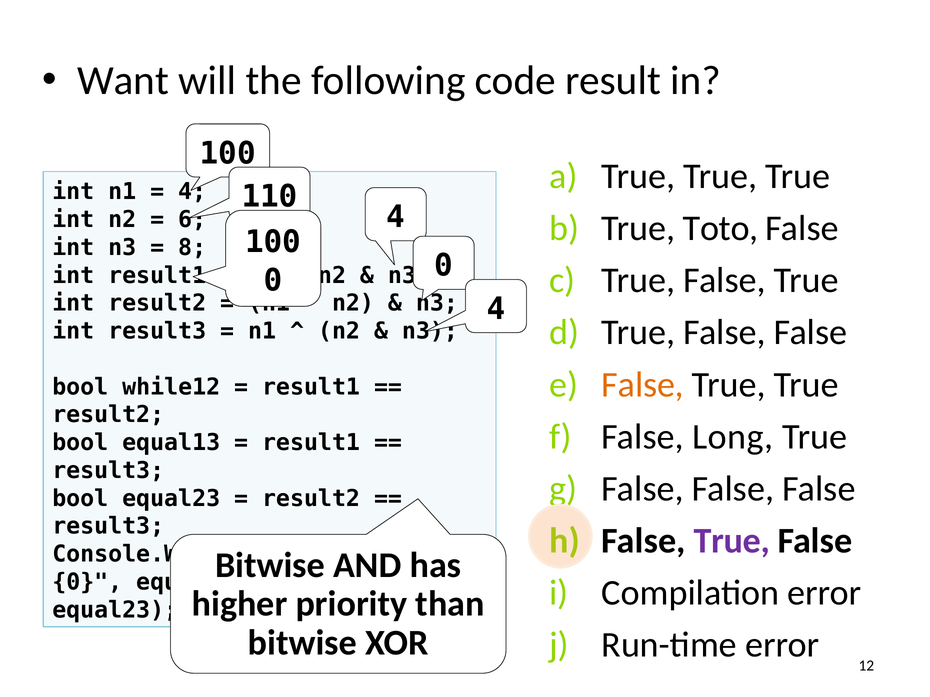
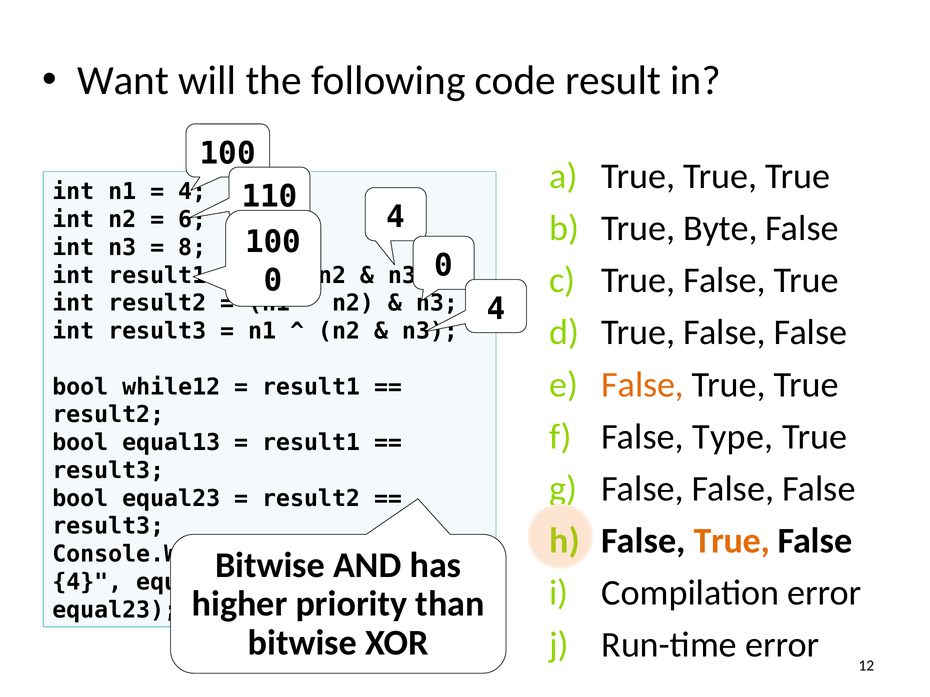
Toto: Toto -> Byte
Long: Long -> Type
True at (732, 541) colour: purple -> orange
0 at (87, 582): 0 -> 4
